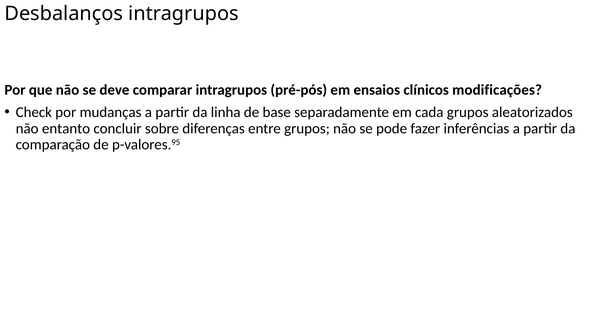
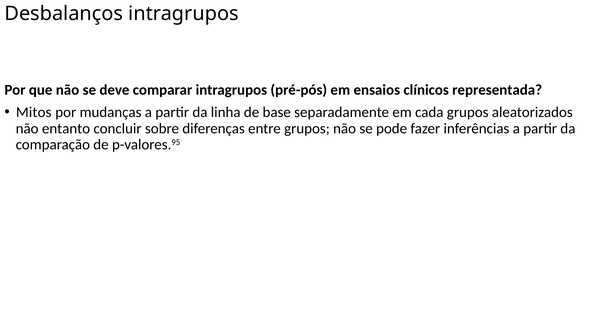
modificações: modificações -> representada
Check: Check -> Mitos
